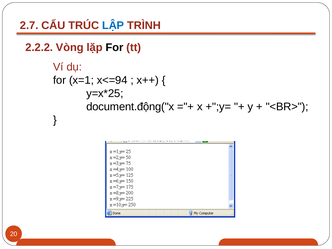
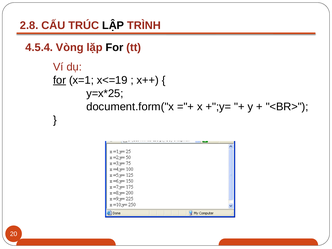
2.7: 2.7 -> 2.8
LẬP colour: blue -> black
2.2.2: 2.2.2 -> 4.5.4
for at (60, 80) underline: none -> present
x<=94: x<=94 -> x<=19
document.động("x: document.động("x -> document.form("x
